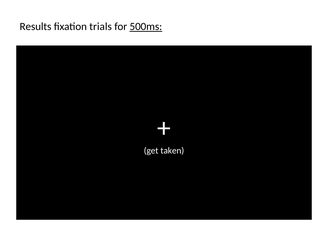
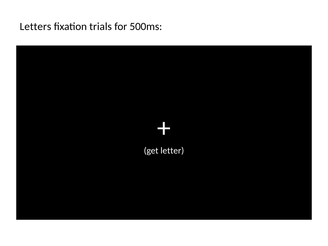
Results: Results -> Letters
500ms underline: present -> none
taken: taken -> letter
